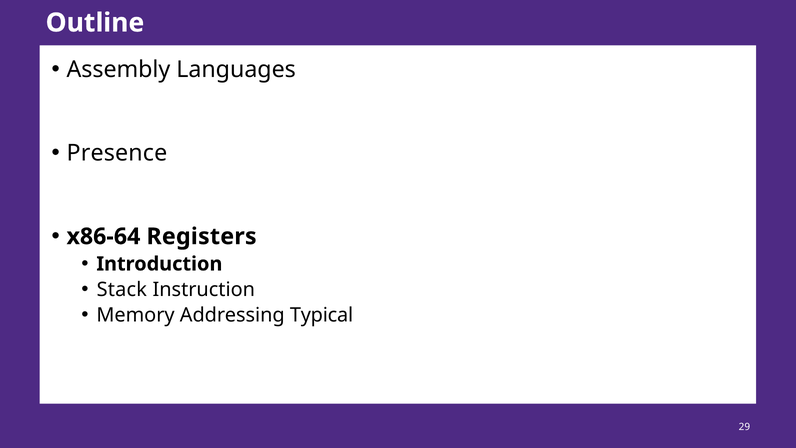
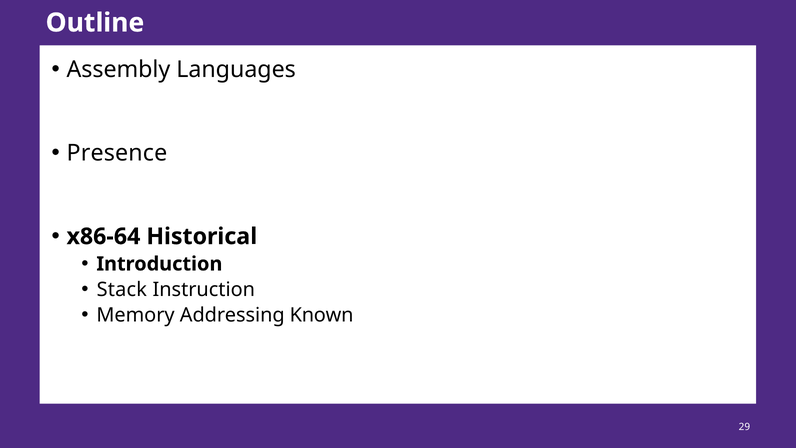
Registers: Registers -> Historical
Typical: Typical -> Known
